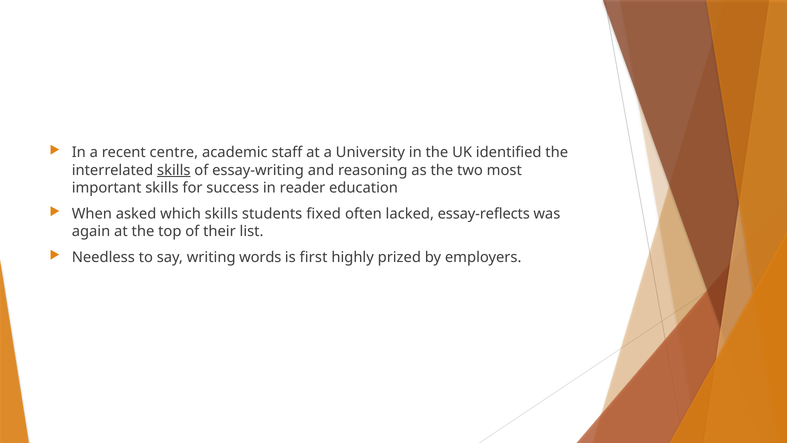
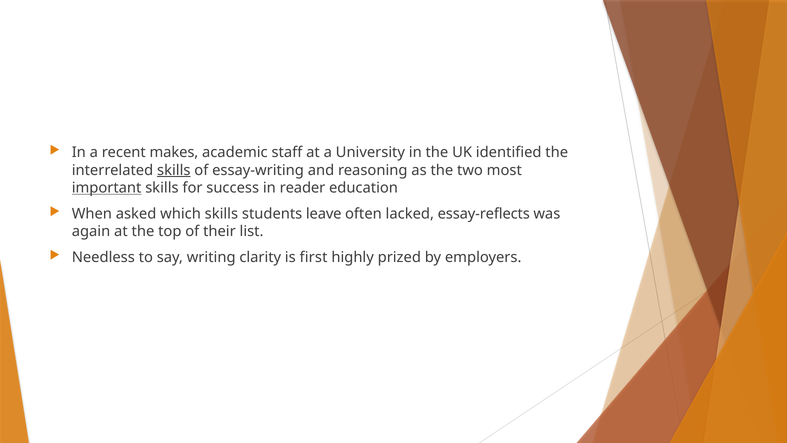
centre: centre -> makes
important underline: none -> present
fixed: fixed -> leave
words: words -> clarity
